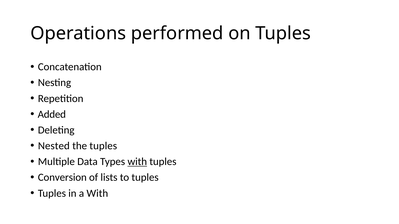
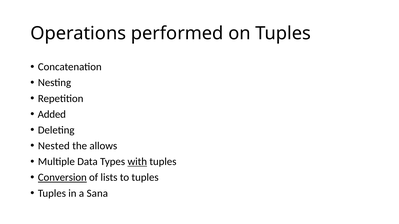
the tuples: tuples -> allows
Conversion underline: none -> present
a With: With -> Sana
